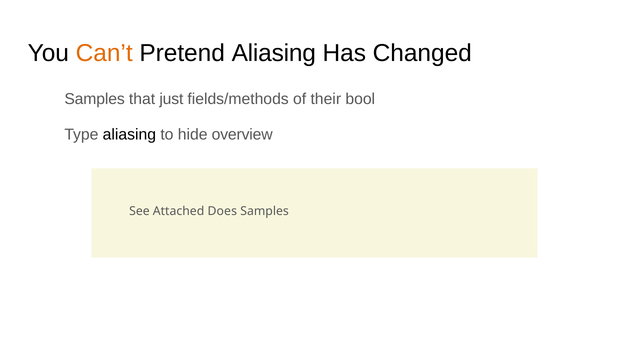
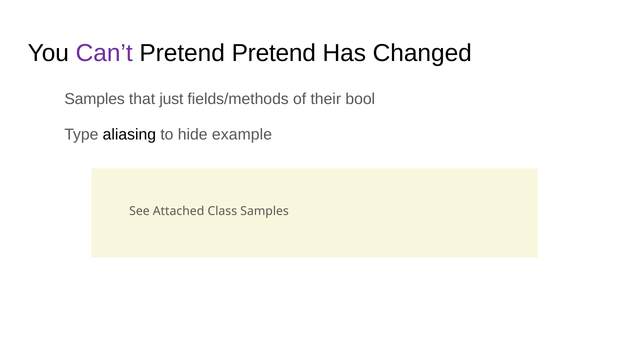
Can’t colour: orange -> purple
Pretend Aliasing: Aliasing -> Pretend
overview: overview -> example
Does: Does -> Class
